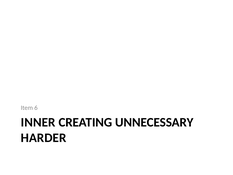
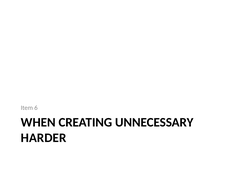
INNER: INNER -> WHEN
